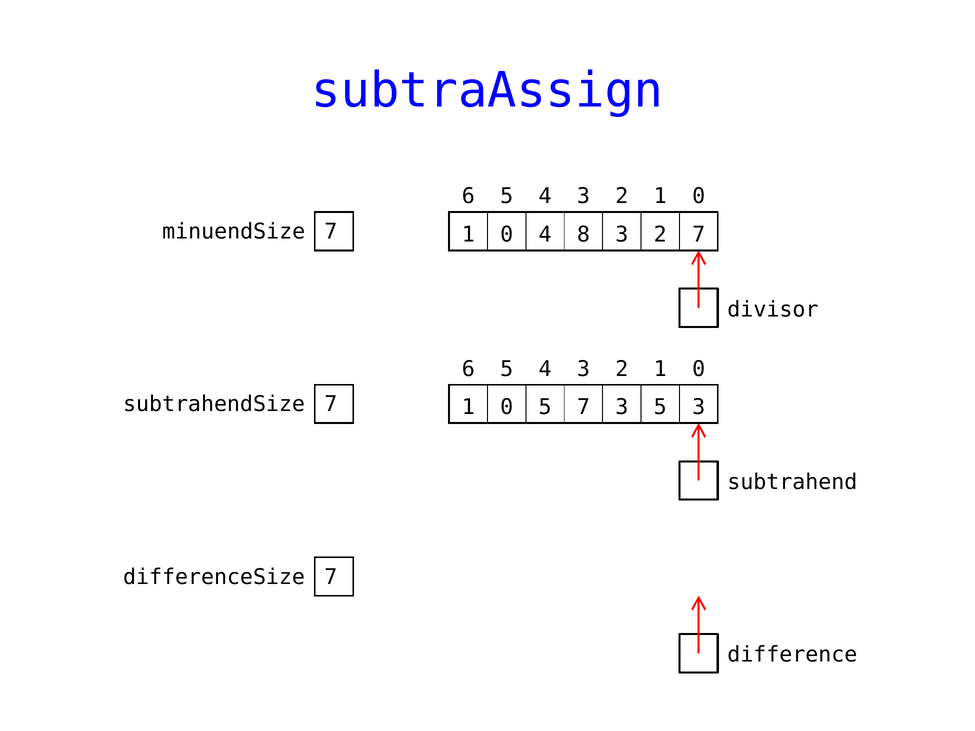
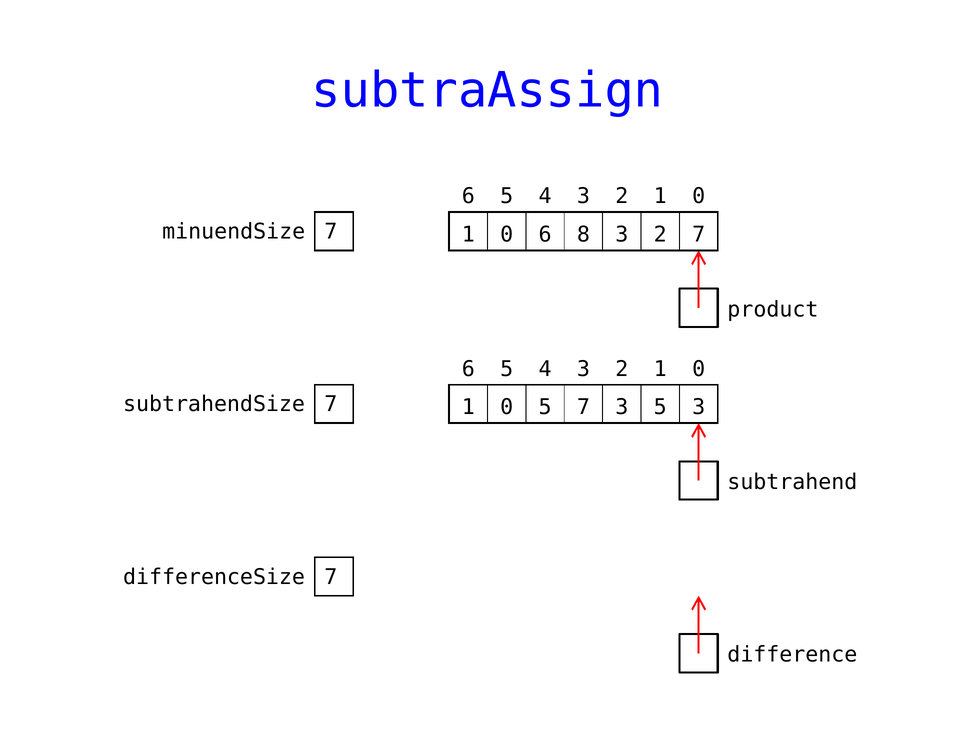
0 4: 4 -> 6
divisor: divisor -> product
